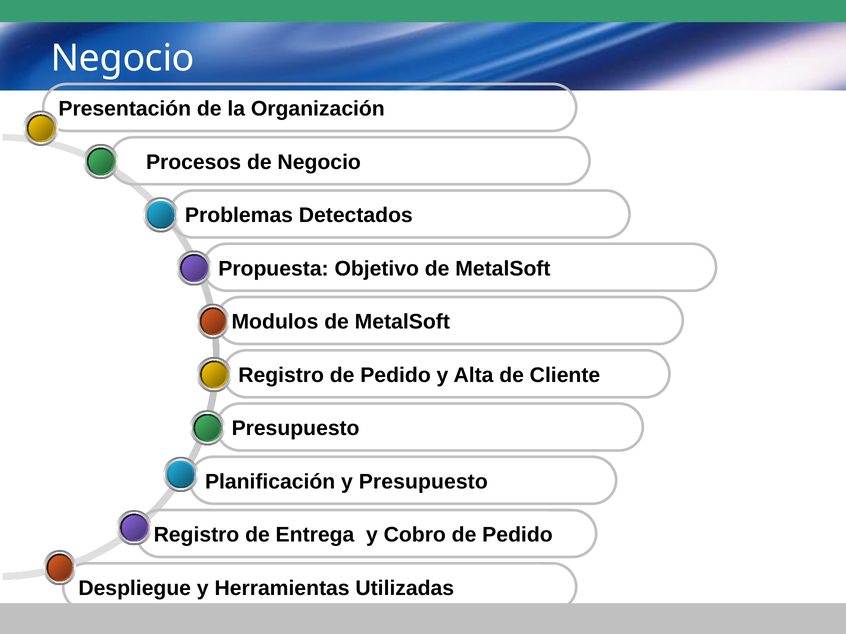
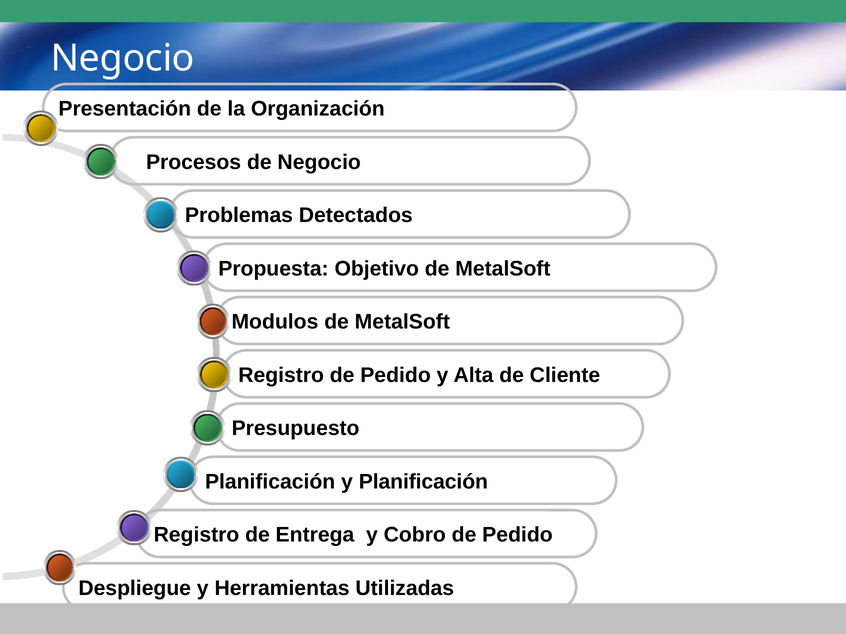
y Presupuesto: Presupuesto -> Planificación
